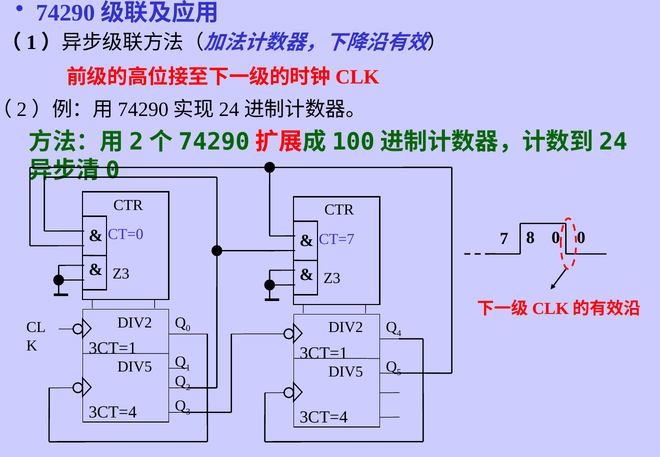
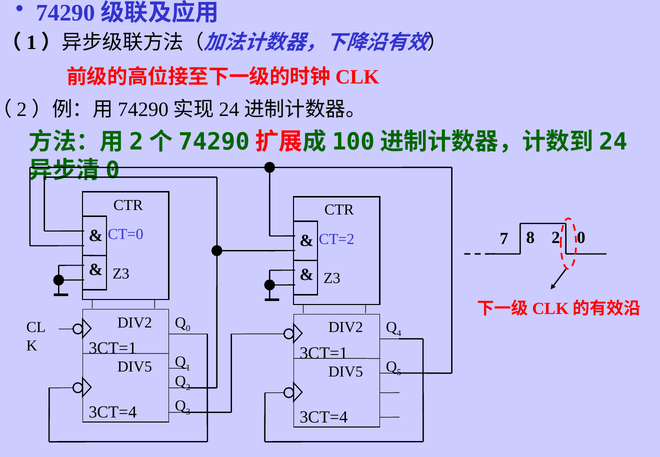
8 0: 0 -> 2
CT=7: CT=7 -> CT=2
